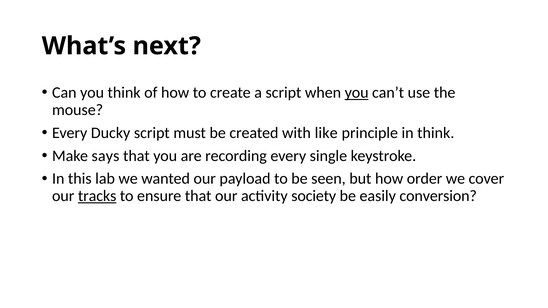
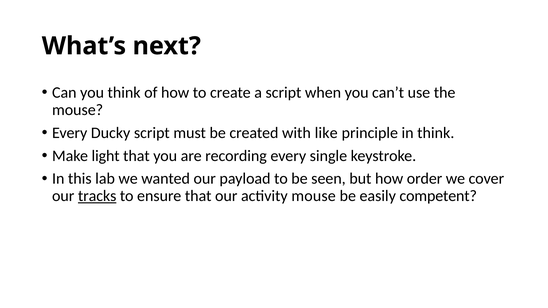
you at (357, 93) underline: present -> none
says: says -> light
activity society: society -> mouse
conversion: conversion -> competent
